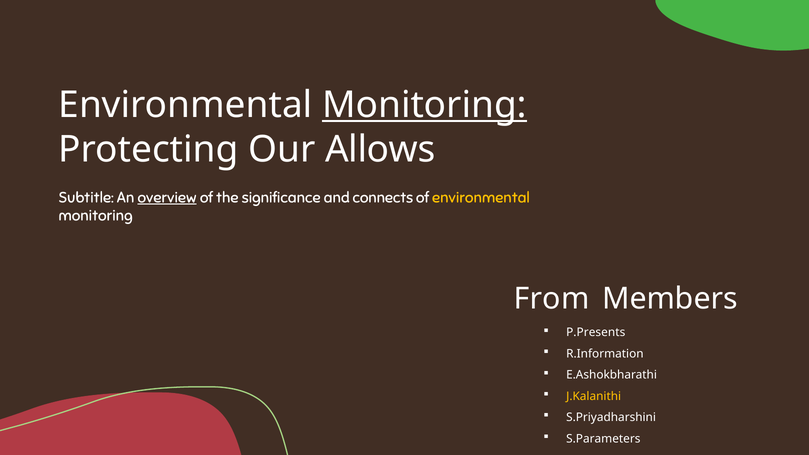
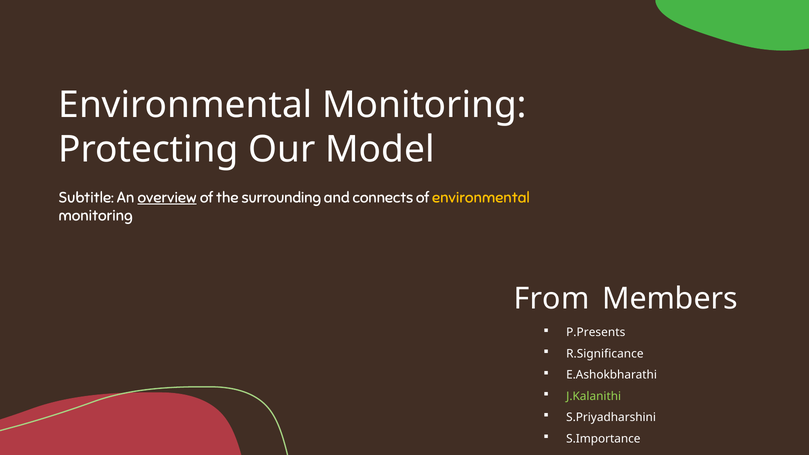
Monitoring at (424, 105) underline: present -> none
Allows: Allows -> Model
significance: significance -> surrounding
R.Information: R.Information -> R.Significance
J.Kalanithi colour: yellow -> light green
S.Parameters: S.Parameters -> S.Importance
